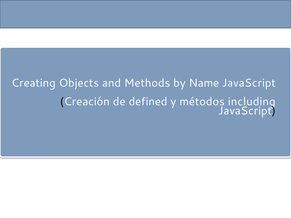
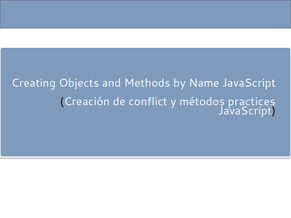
defined: defined -> conflict
including: including -> practices
